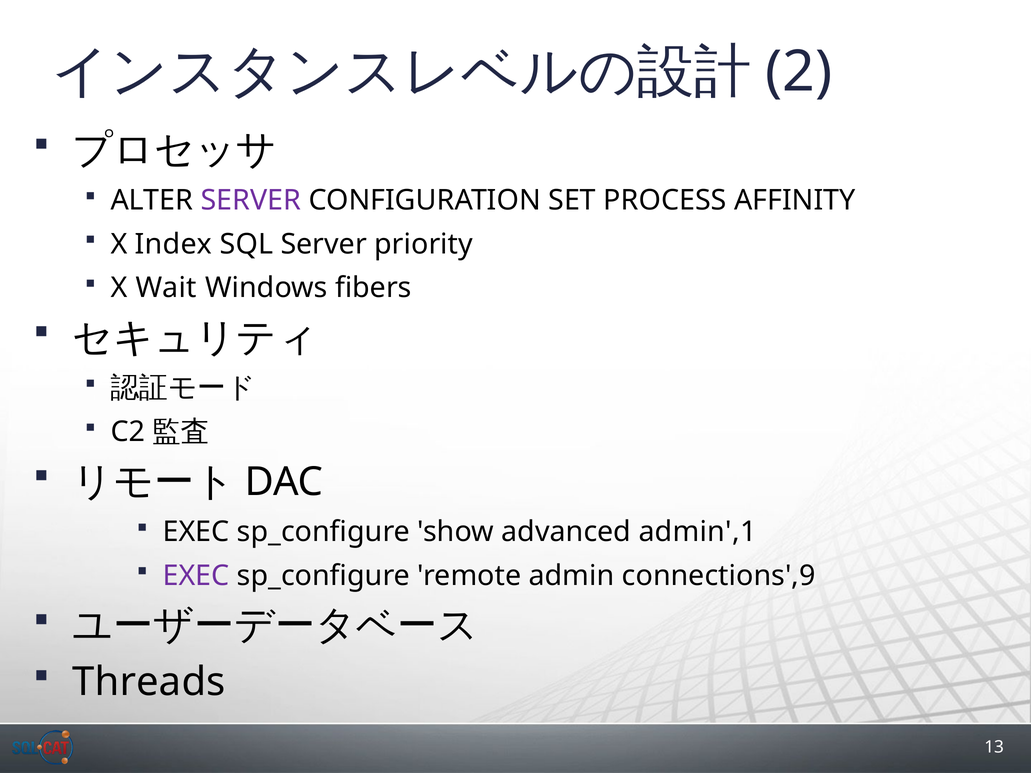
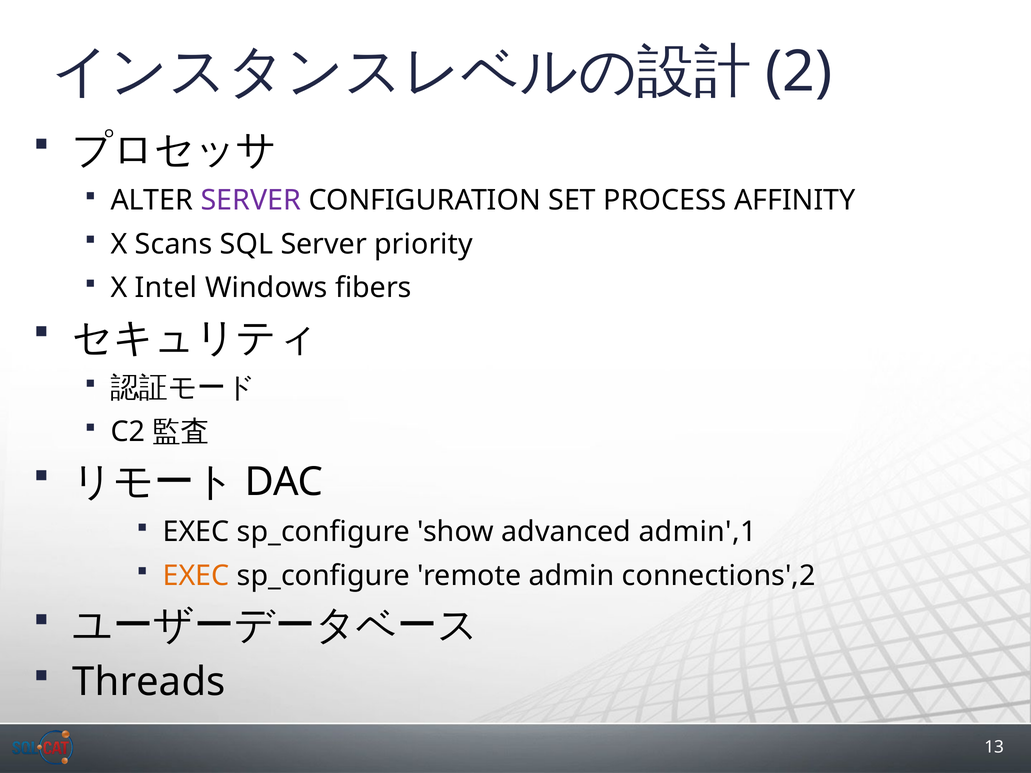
Index: Index -> Scans
Wait: Wait -> Intel
EXEC at (196, 576) colour: purple -> orange
connections',9: connections',9 -> connections',2
